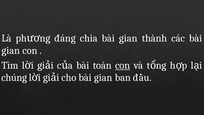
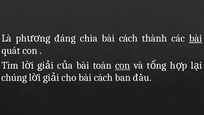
chia bài gian: gian -> cách
bài at (196, 38) underline: none -> present
gian at (11, 50): gian -> quát
cho bài gian: gian -> cách
